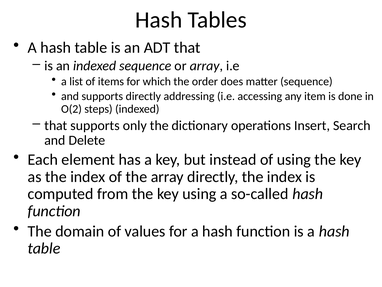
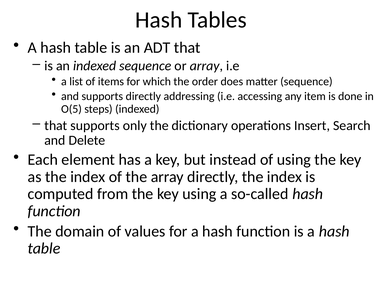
O(2: O(2 -> O(5
